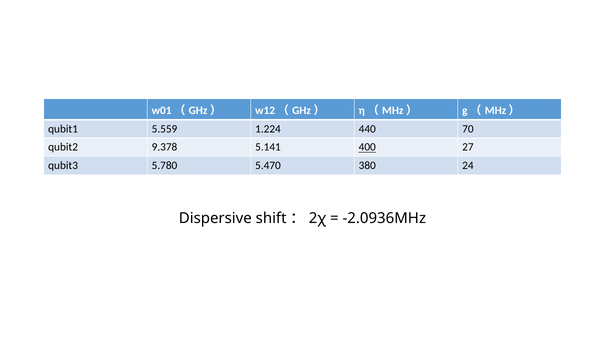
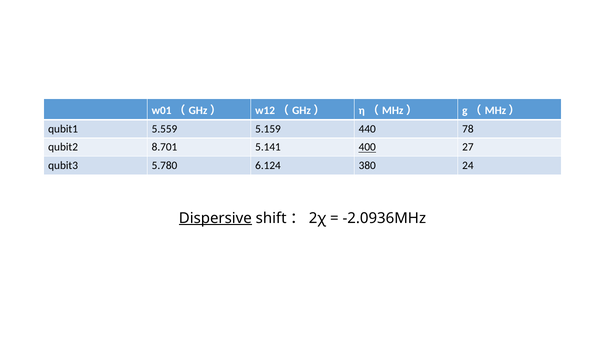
1.224: 1.224 -> 5.159
70: 70 -> 78
9.378: 9.378 -> 8.701
5.470: 5.470 -> 6.124
Dispersive underline: none -> present
